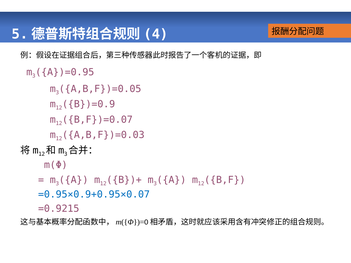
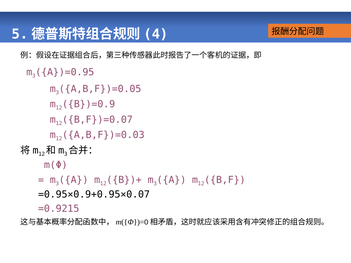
=0.95×0.9+0.95×0.07 colour: blue -> black
